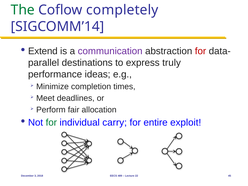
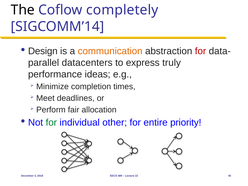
The colour: green -> black
Extend: Extend -> Design
communication colour: purple -> orange
destinations: destinations -> datacenters
carry: carry -> other
exploit: exploit -> priority
